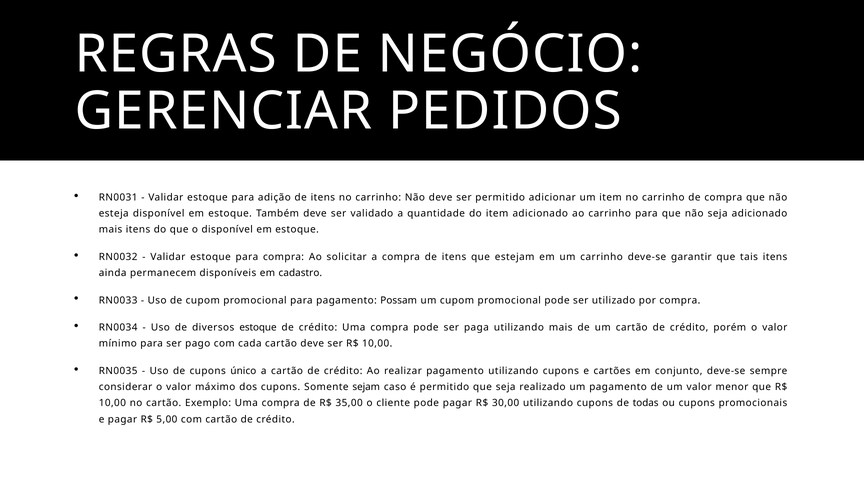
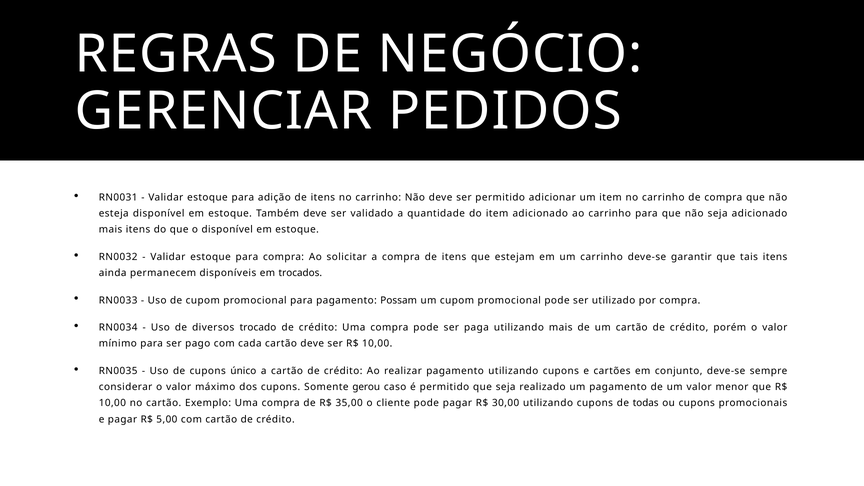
cadastro: cadastro -> trocados
diversos estoque: estoque -> trocado
sejam: sejam -> gerou
